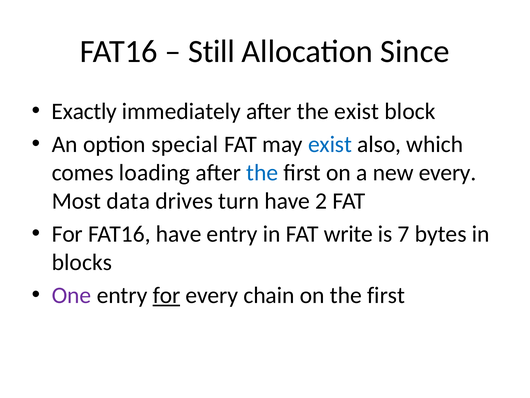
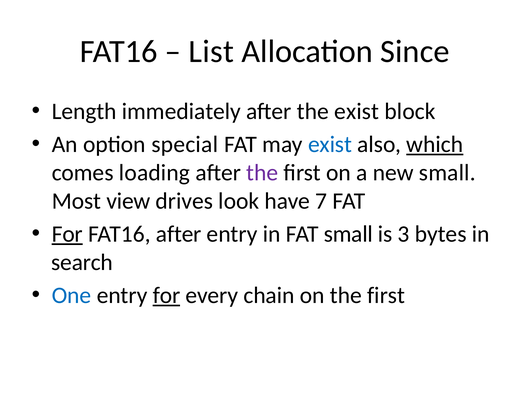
Still: Still -> List
Exactly: Exactly -> Length
which underline: none -> present
the at (262, 172) colour: blue -> purple
new every: every -> small
data: data -> view
turn: turn -> look
2: 2 -> 7
For at (67, 234) underline: none -> present
FAT16 have: have -> after
FAT write: write -> small
7: 7 -> 3
blocks: blocks -> search
One colour: purple -> blue
